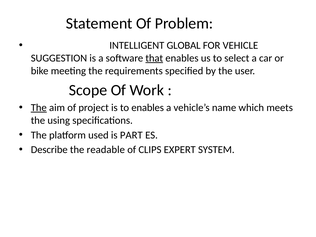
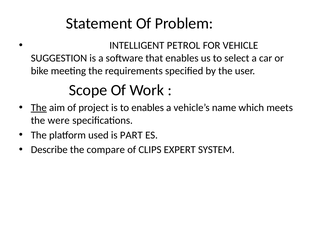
GLOBAL: GLOBAL -> PETROL
that underline: present -> none
using: using -> were
readable: readable -> compare
